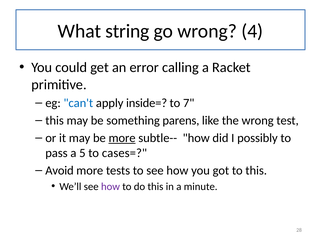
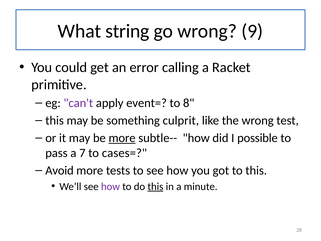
4: 4 -> 9
can't colour: blue -> purple
inside=: inside= -> event=
7: 7 -> 8
parens: parens -> culprit
possibly: possibly -> possible
5: 5 -> 7
this at (155, 186) underline: none -> present
